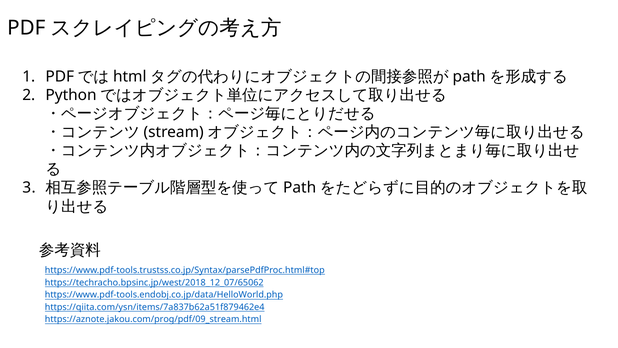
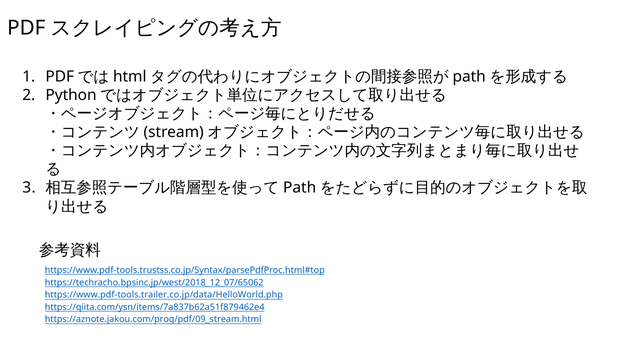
https://www.pdf-tools.endobj.co.jp/data/HelloWorld.php: https://www.pdf-tools.endobj.co.jp/data/HelloWorld.php -> https://www.pdf-tools.trailer.co.jp/data/HelloWorld.php
